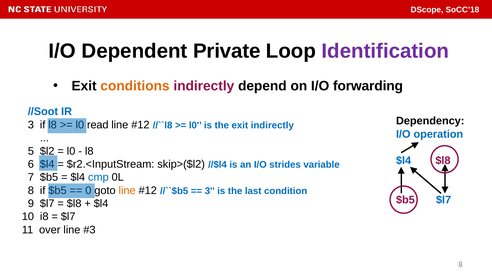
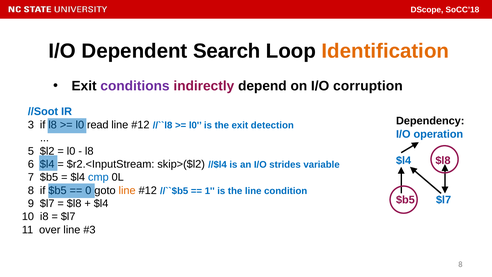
Private: Private -> Search
Identification colour: purple -> orange
conditions colour: orange -> purple
forwarding: forwarding -> corruption
exit indirectly: indirectly -> detection
3 at (210, 191): 3 -> 1
the last: last -> line
